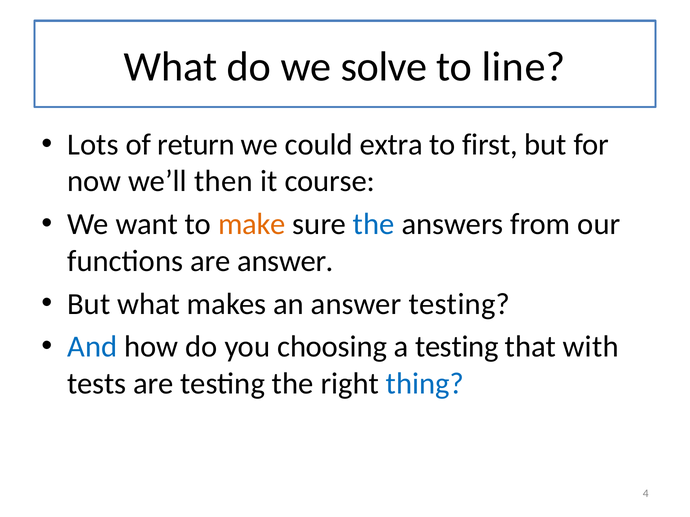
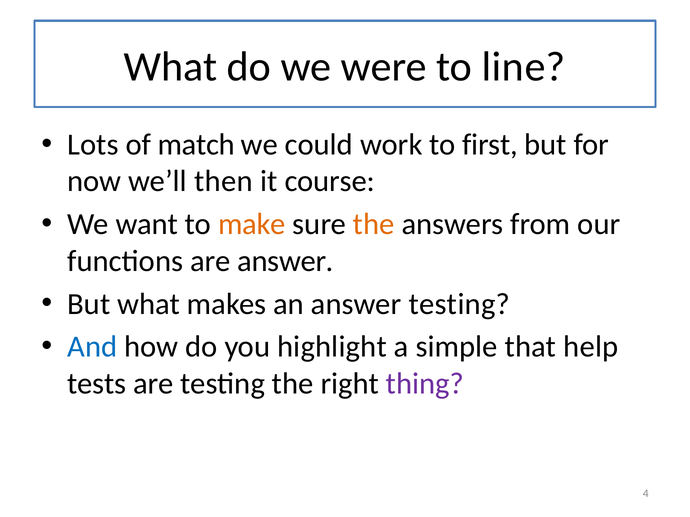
solve: solve -> were
return: return -> match
extra: extra -> work
the at (374, 225) colour: blue -> orange
choosing: choosing -> highlight
a testing: testing -> simple
with: with -> help
thing colour: blue -> purple
